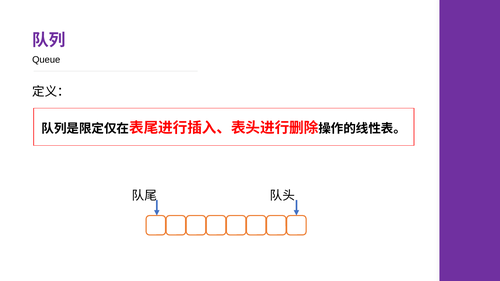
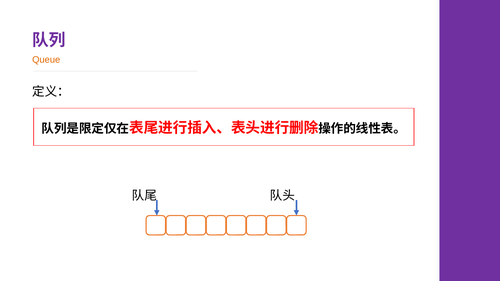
Queue colour: black -> orange
